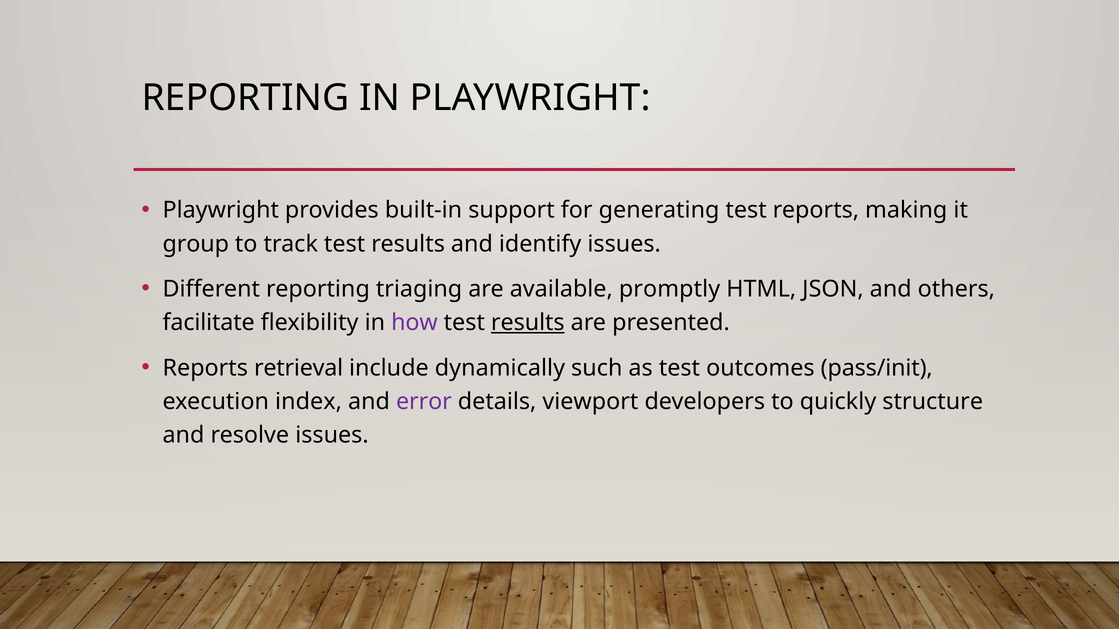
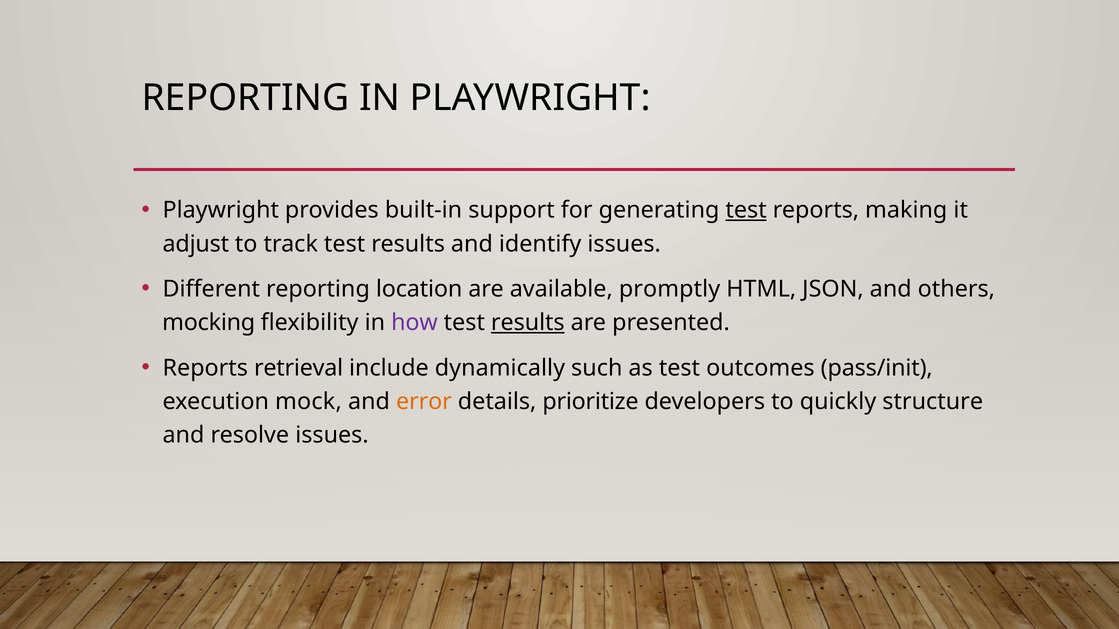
test at (746, 210) underline: none -> present
group: group -> adjust
triaging: triaging -> location
facilitate: facilitate -> mocking
index: index -> mock
error colour: purple -> orange
viewport: viewport -> prioritize
